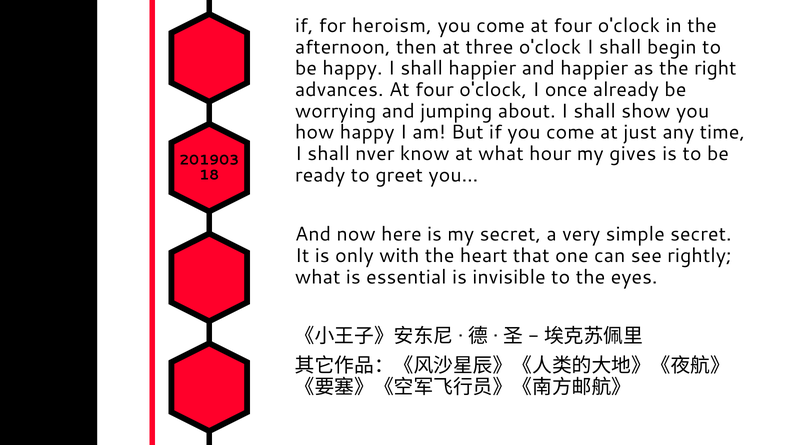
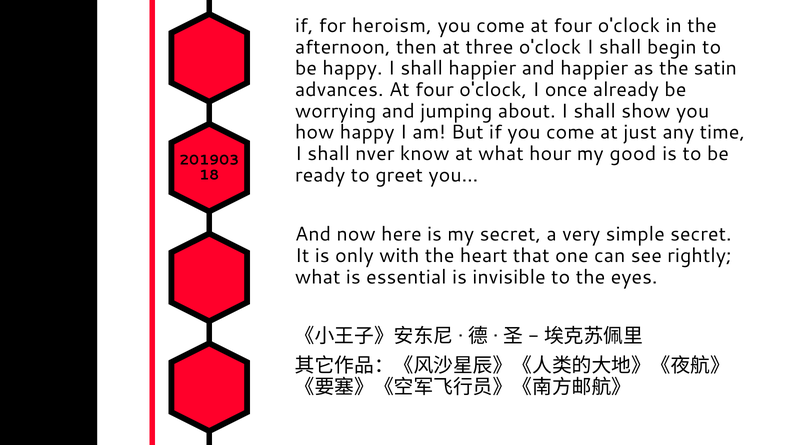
right: right -> satin
gives: gives -> good
